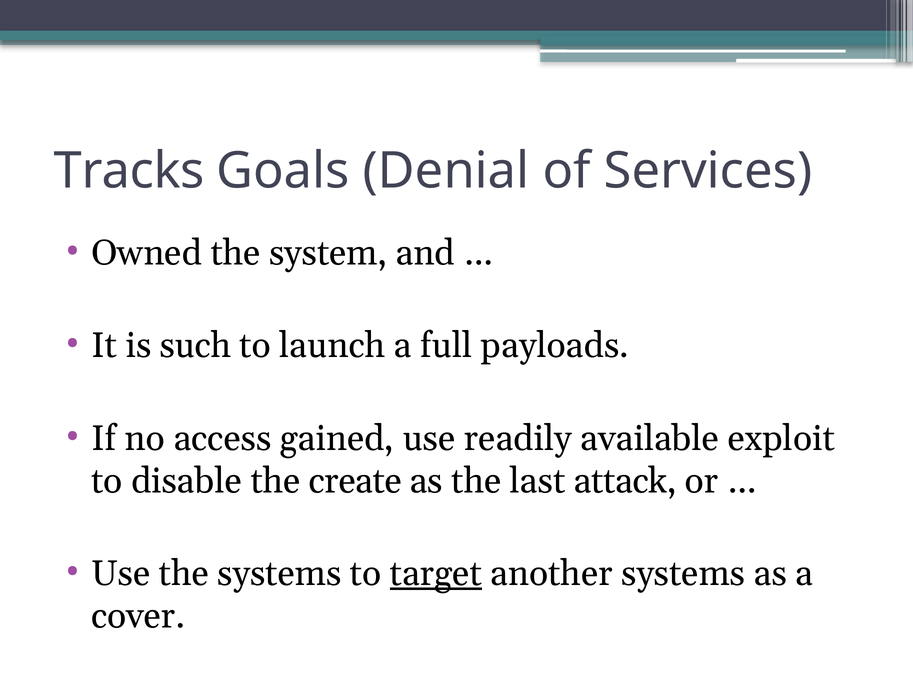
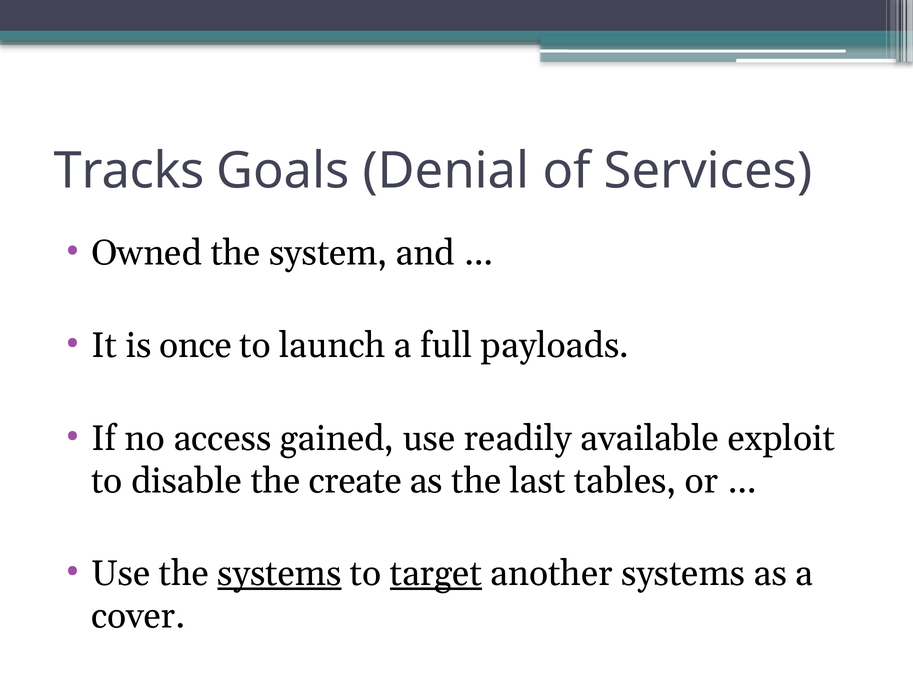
such: such -> once
attack: attack -> tables
systems at (279, 573) underline: none -> present
